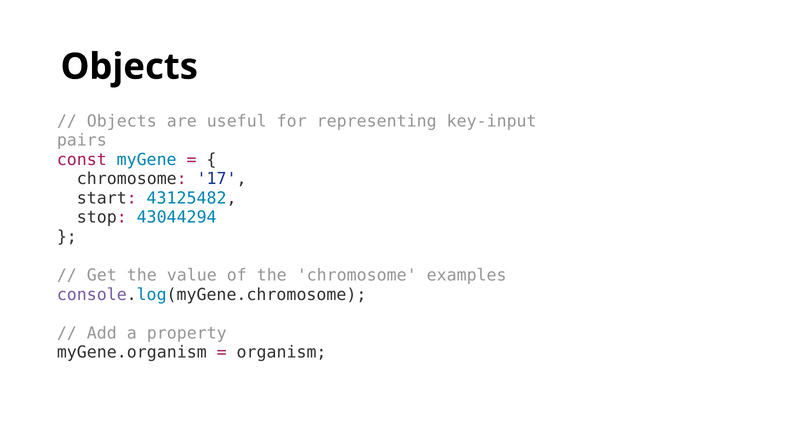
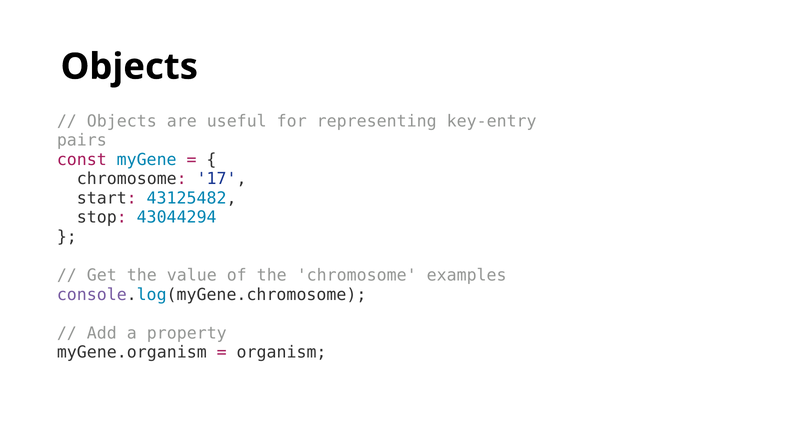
key-input: key-input -> key-entry
